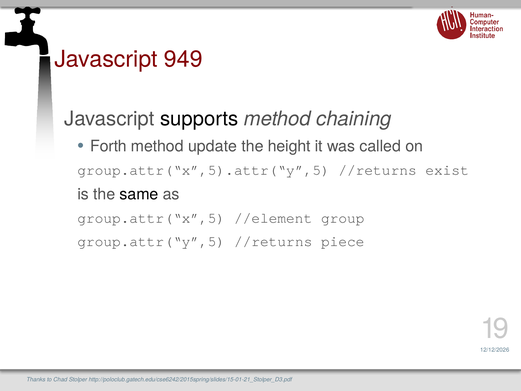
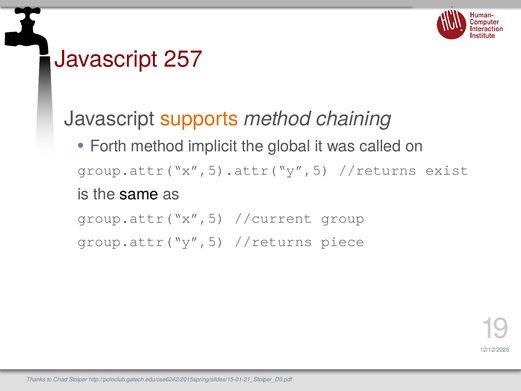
949: 949 -> 257
supports colour: black -> orange
update: update -> implicit
height: height -> global
//element: //element -> //current
